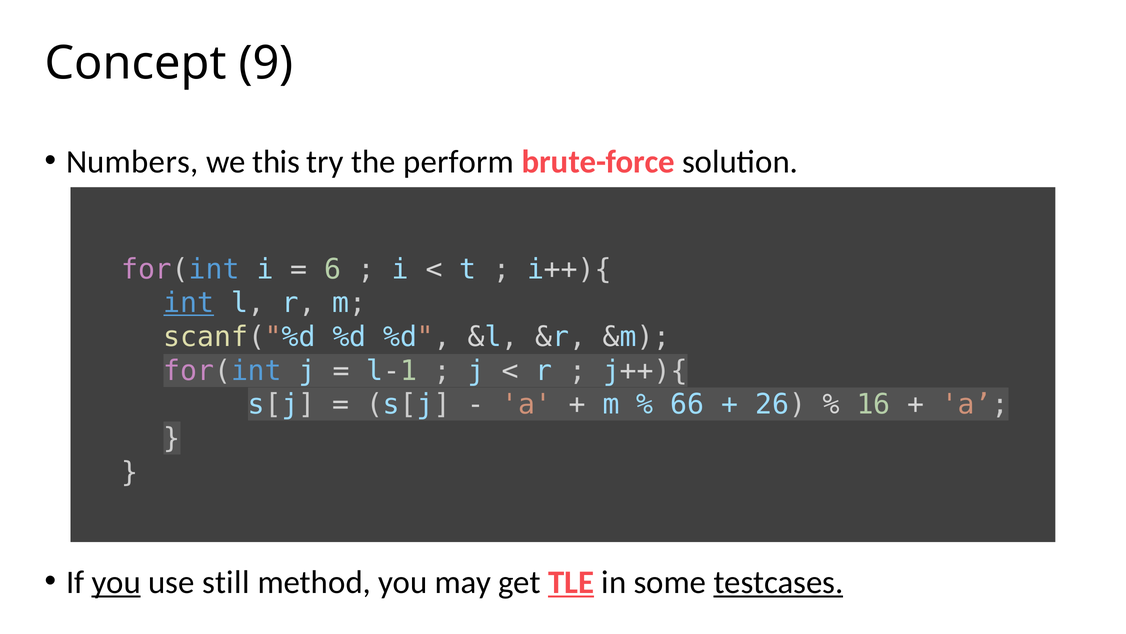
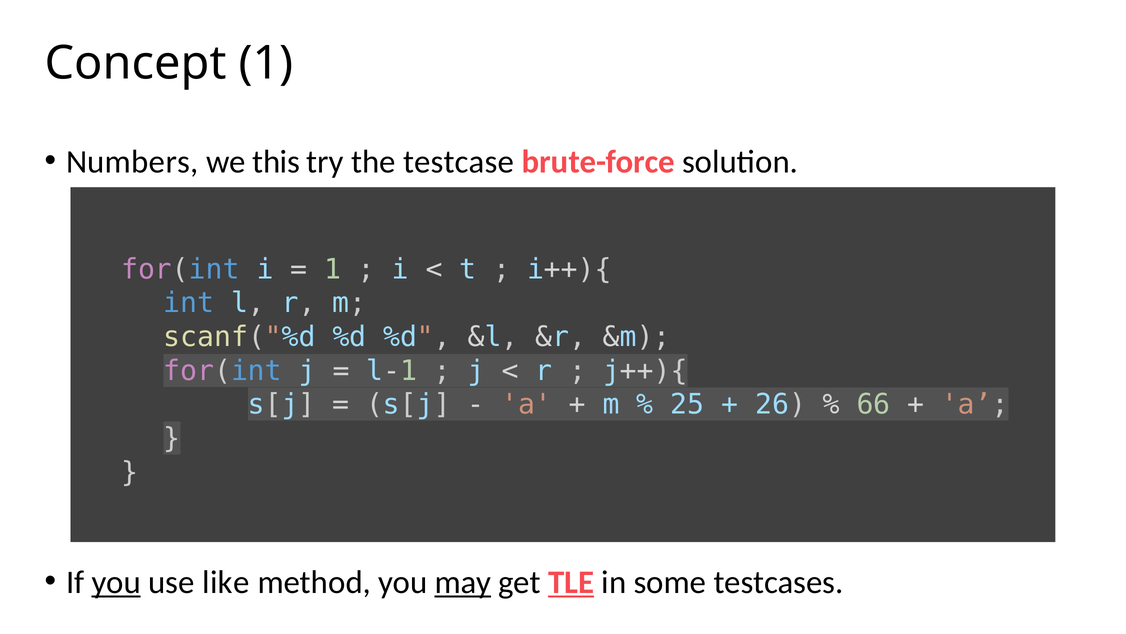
Concept 9: 9 -> 1
perform: perform -> testcase
6 at (333, 269): 6 -> 1
int underline: present -> none
66: 66 -> 25
16: 16 -> 66
still: still -> like
may underline: none -> present
testcases underline: present -> none
